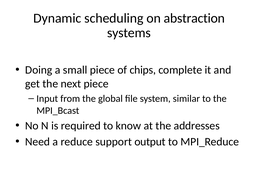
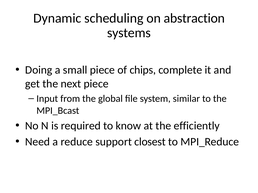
addresses: addresses -> efficiently
output: output -> closest
